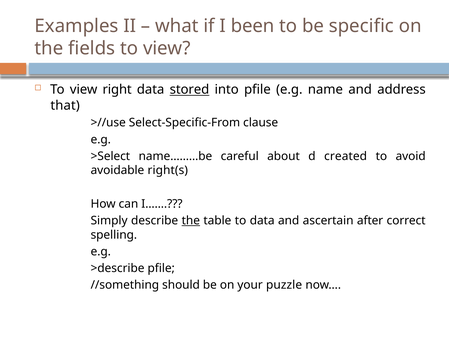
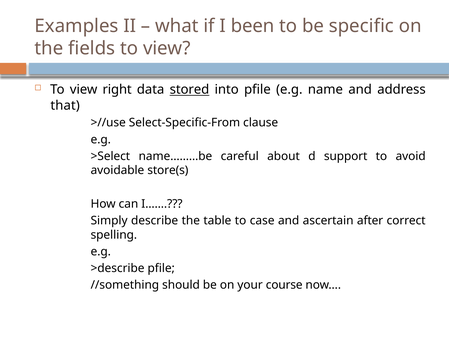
created: created -> support
right(s: right(s -> store(s
the at (191, 220) underline: present -> none
to data: data -> case
puzzle: puzzle -> course
